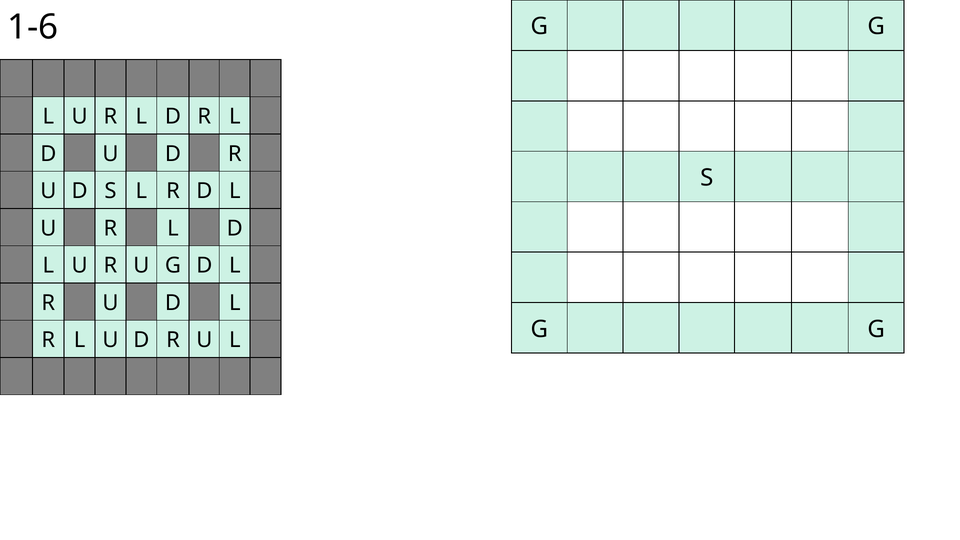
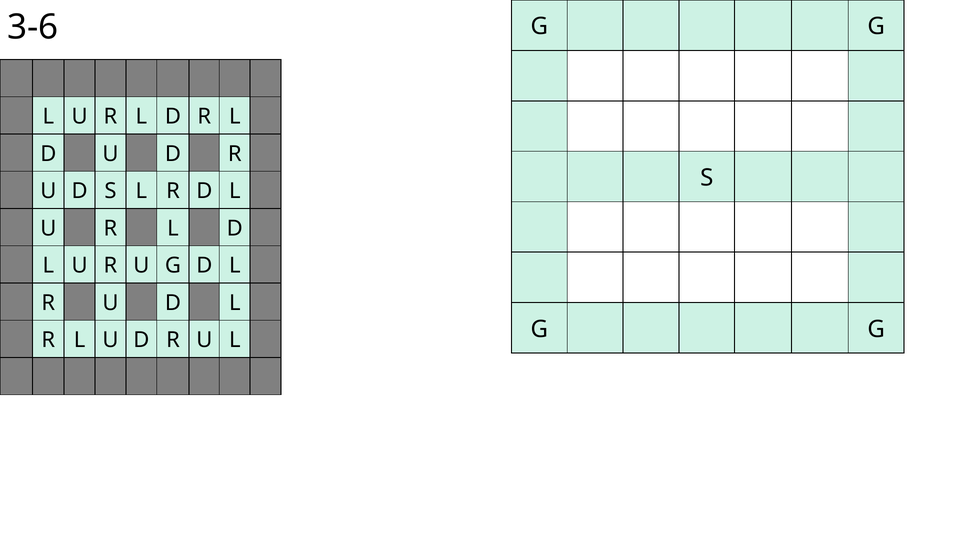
1-6: 1-6 -> 3-6
